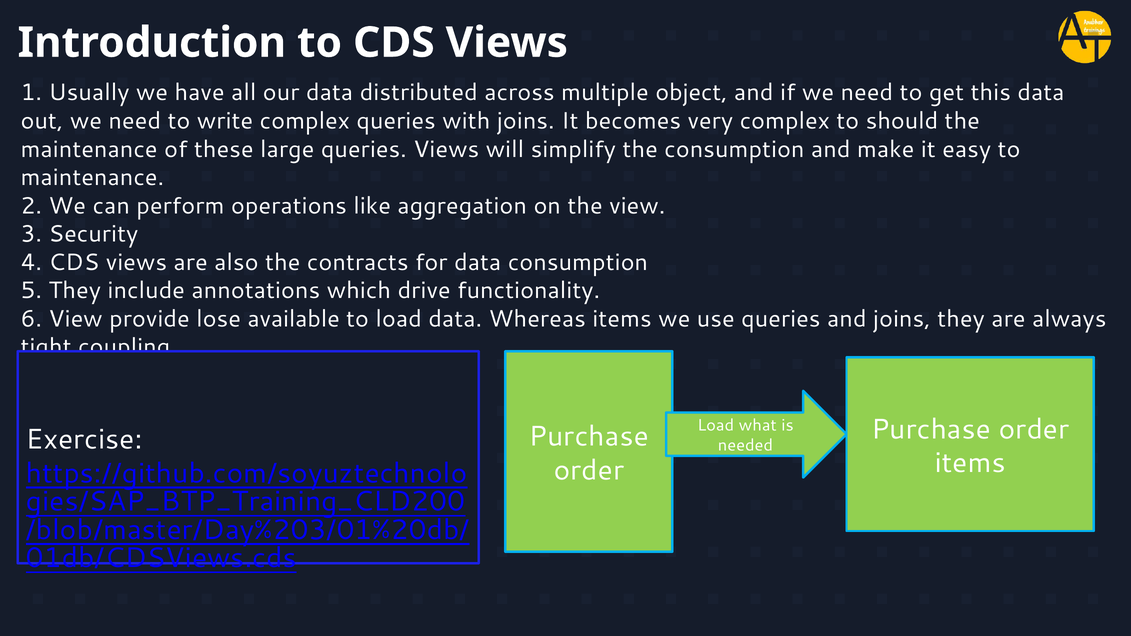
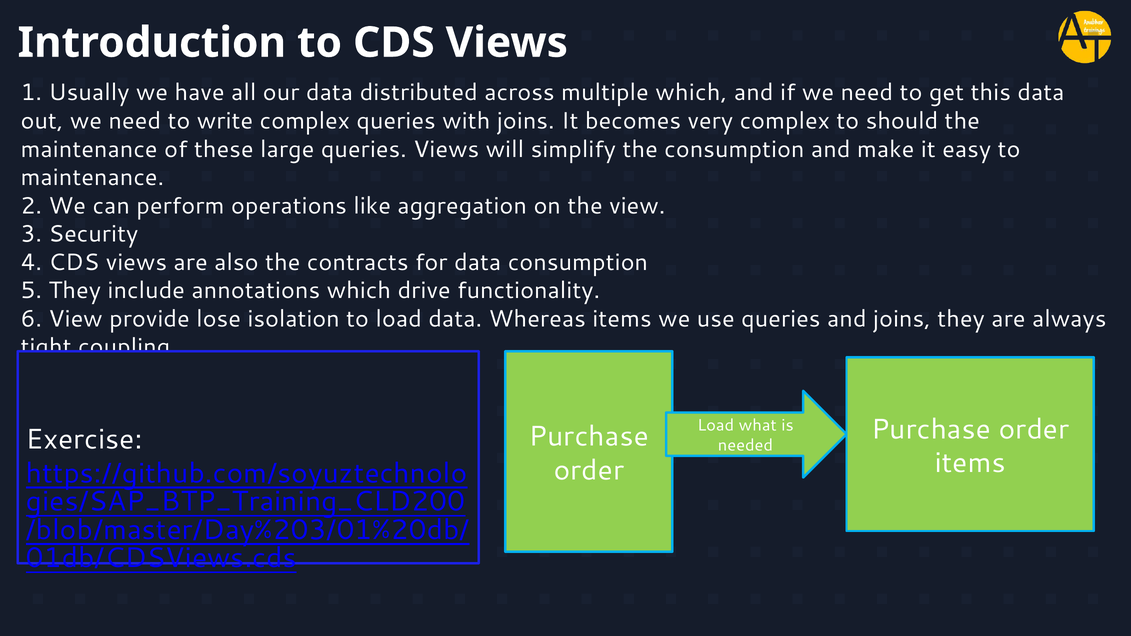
multiple object: object -> which
available: available -> isolation
